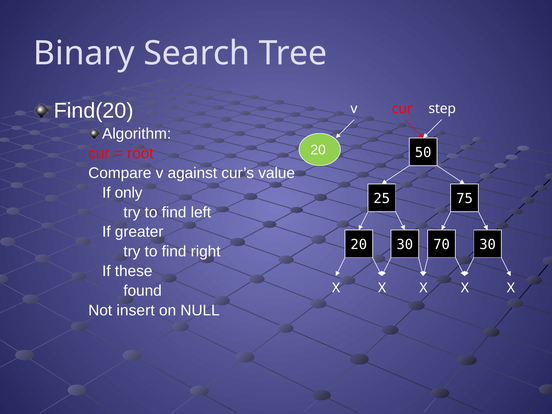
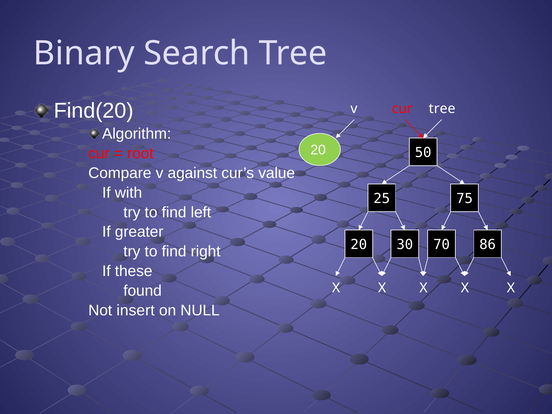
step at (442, 109): step -> tree
only: only -> with
20 30: 30 -> 86
